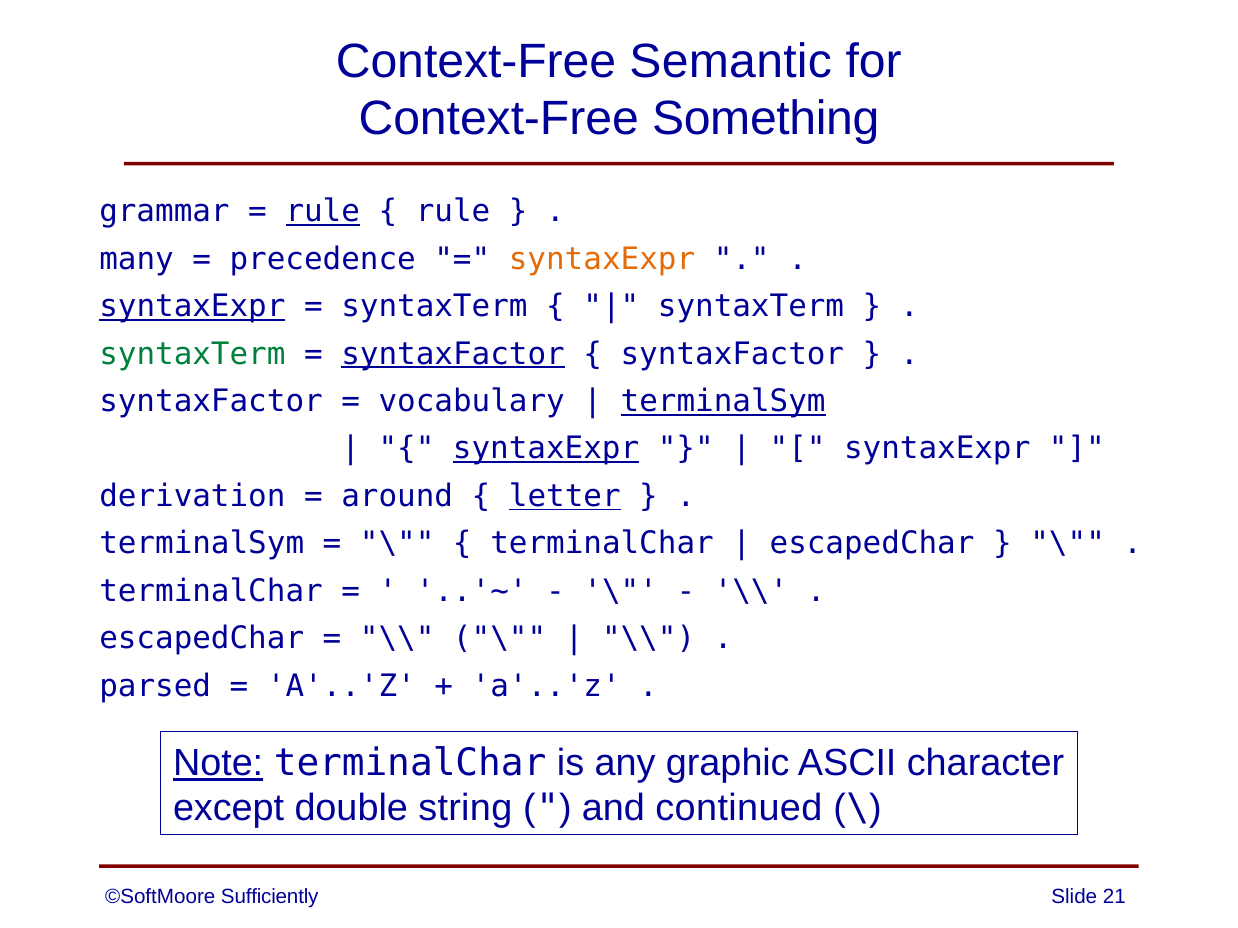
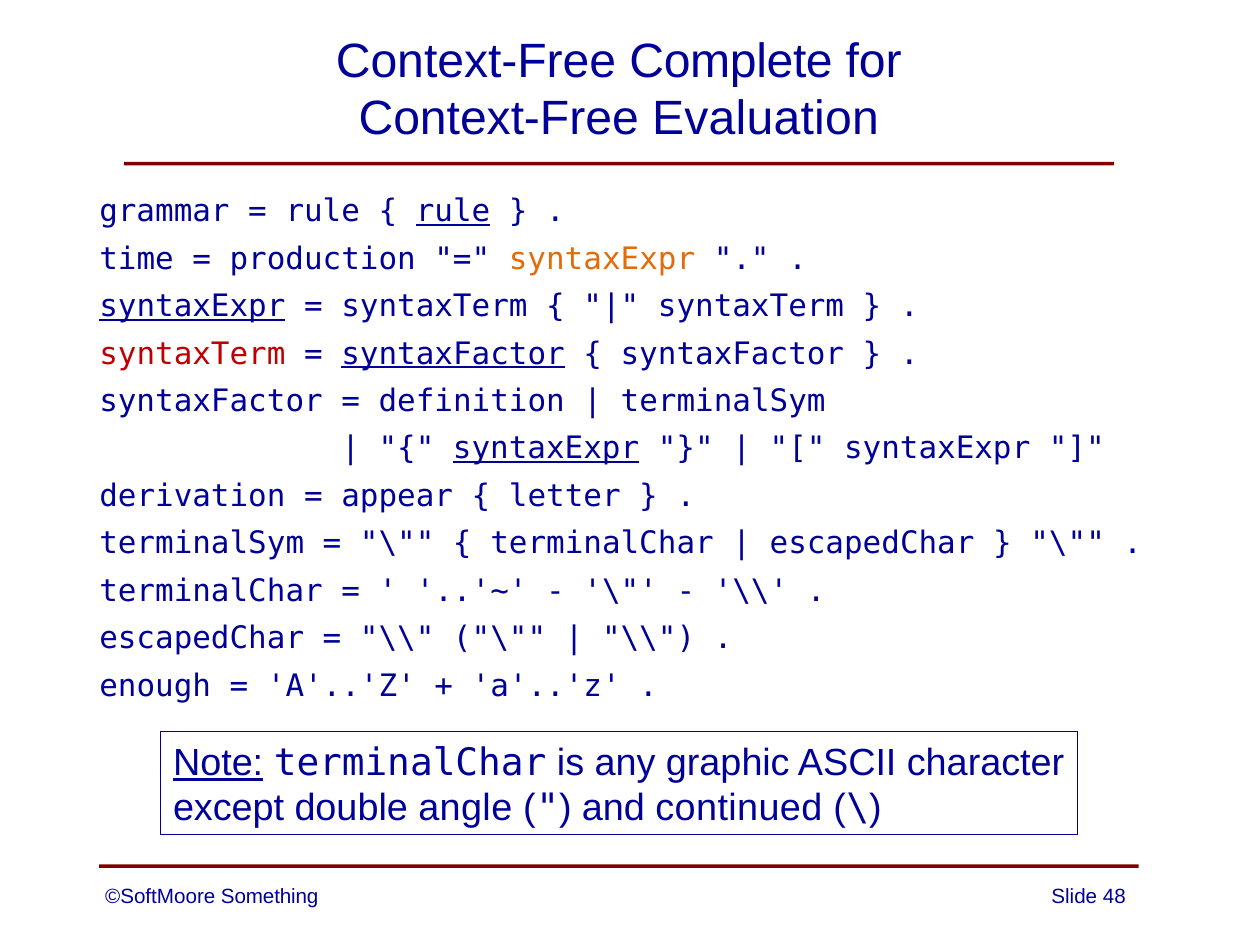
Semantic: Semantic -> Complete
Something: Something -> Evaluation
rule at (323, 212) underline: present -> none
rule at (453, 212) underline: none -> present
many: many -> time
precedence: precedence -> production
syntaxTerm at (192, 354) colour: green -> red
vocabulary: vocabulary -> definition
terminalSym at (723, 401) underline: present -> none
around: around -> appear
letter underline: present -> none
parsed: parsed -> enough
string: string -> angle
Sufficiently: Sufficiently -> Something
21: 21 -> 48
